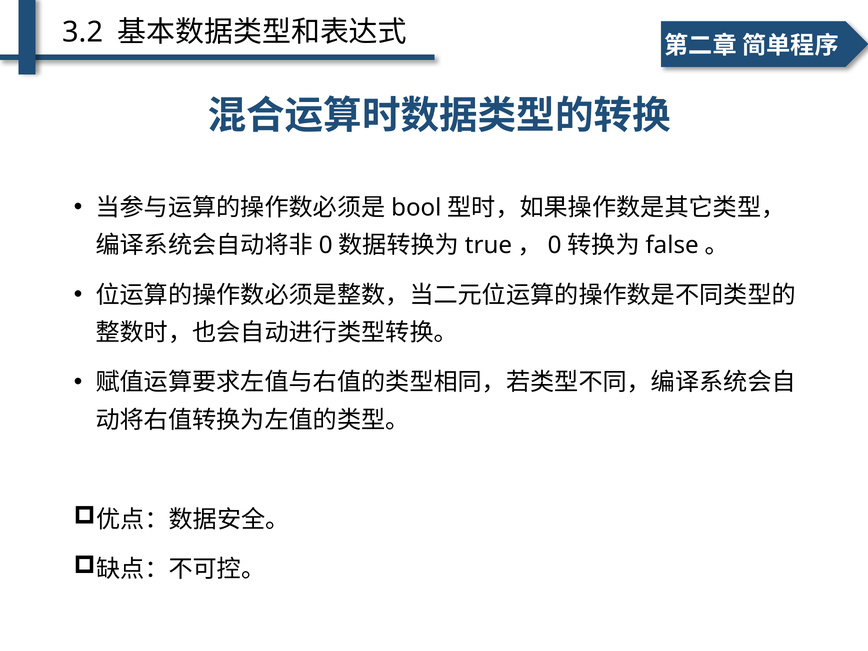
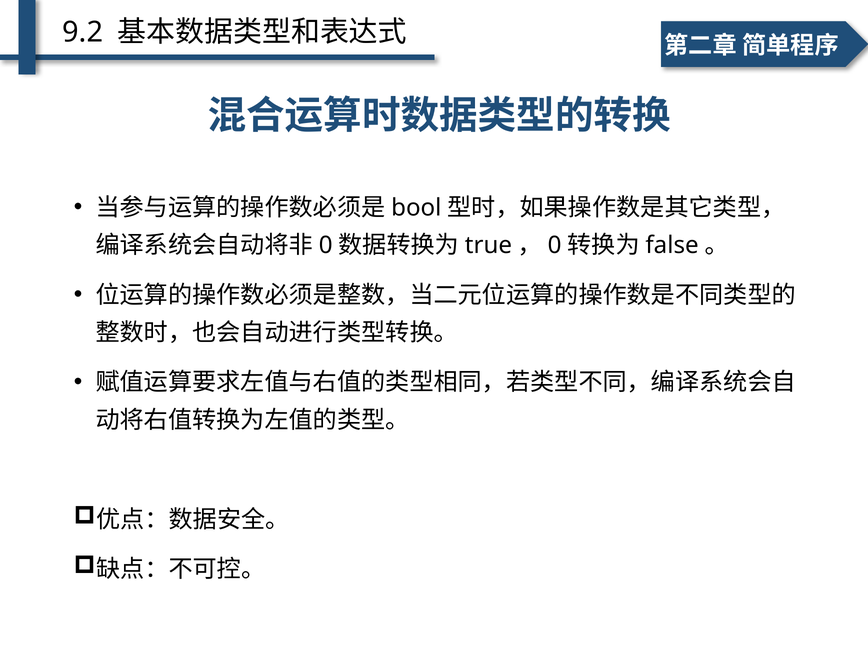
3.2: 3.2 -> 9.2
